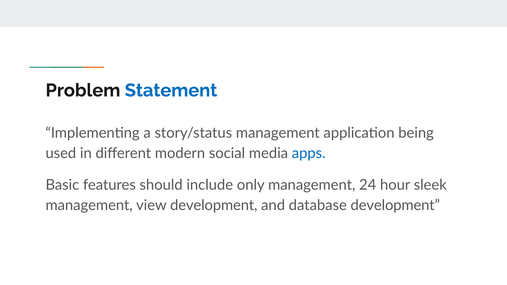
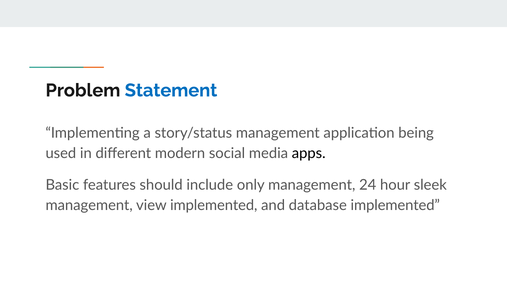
apps colour: blue -> black
view development: development -> implemented
database development: development -> implemented
